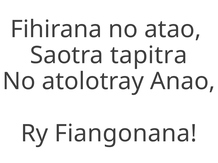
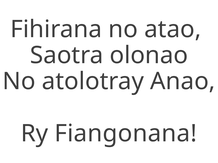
tapitra: tapitra -> olonao
